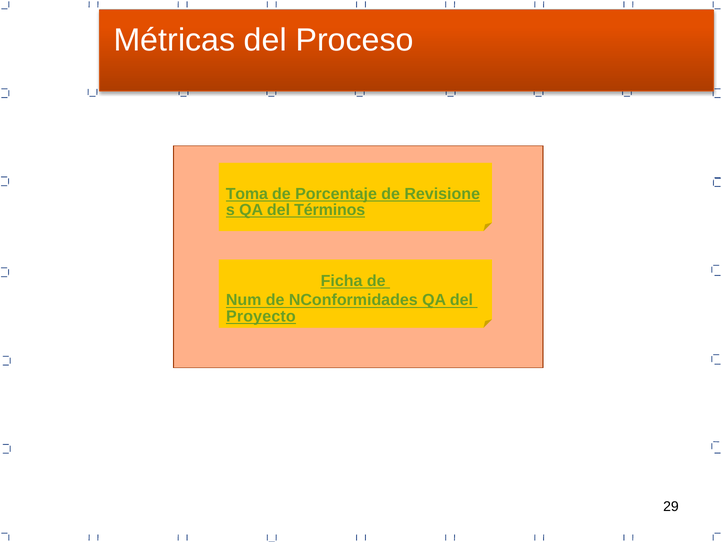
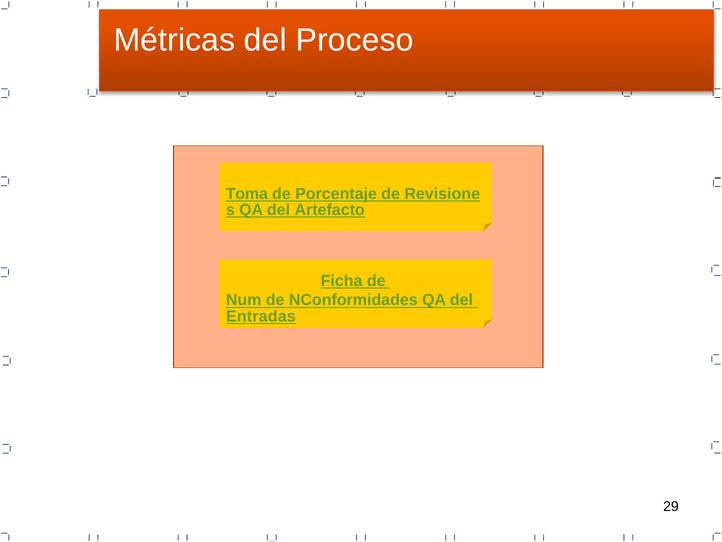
Términos: Términos -> Artefacto
Proyecto: Proyecto -> Entradas
